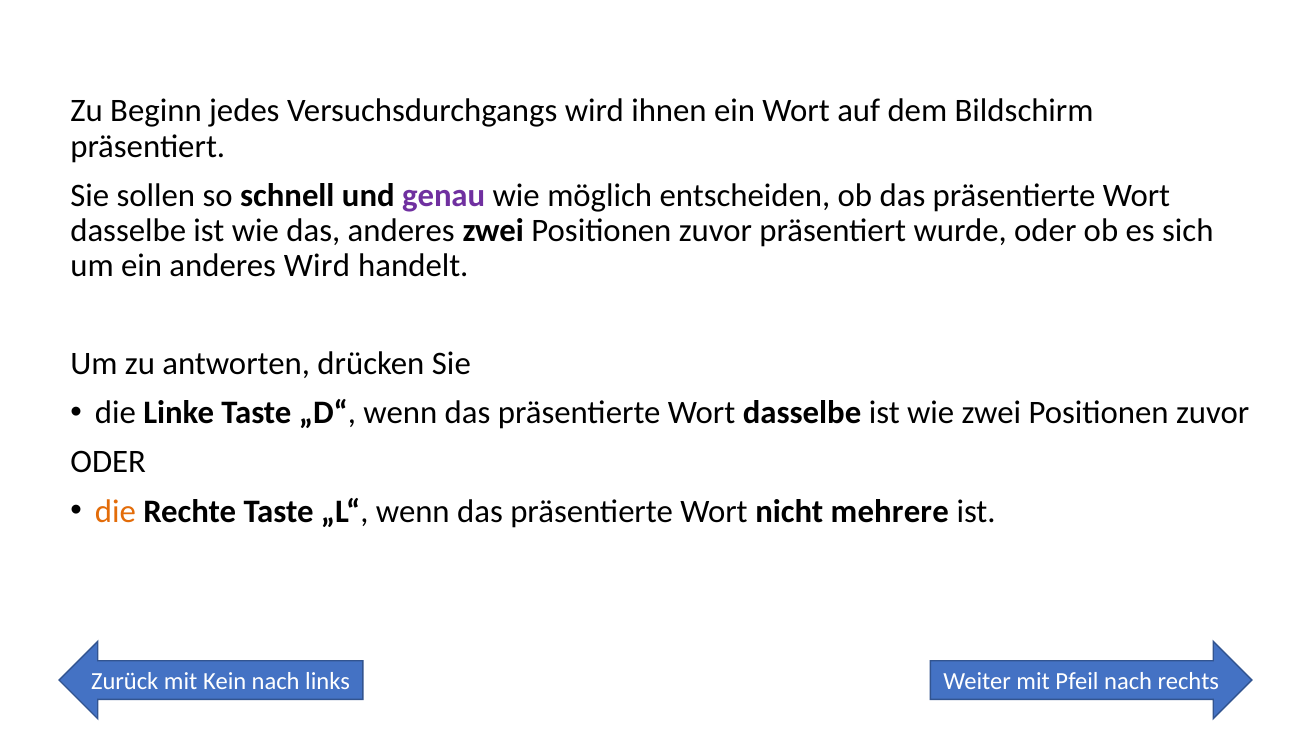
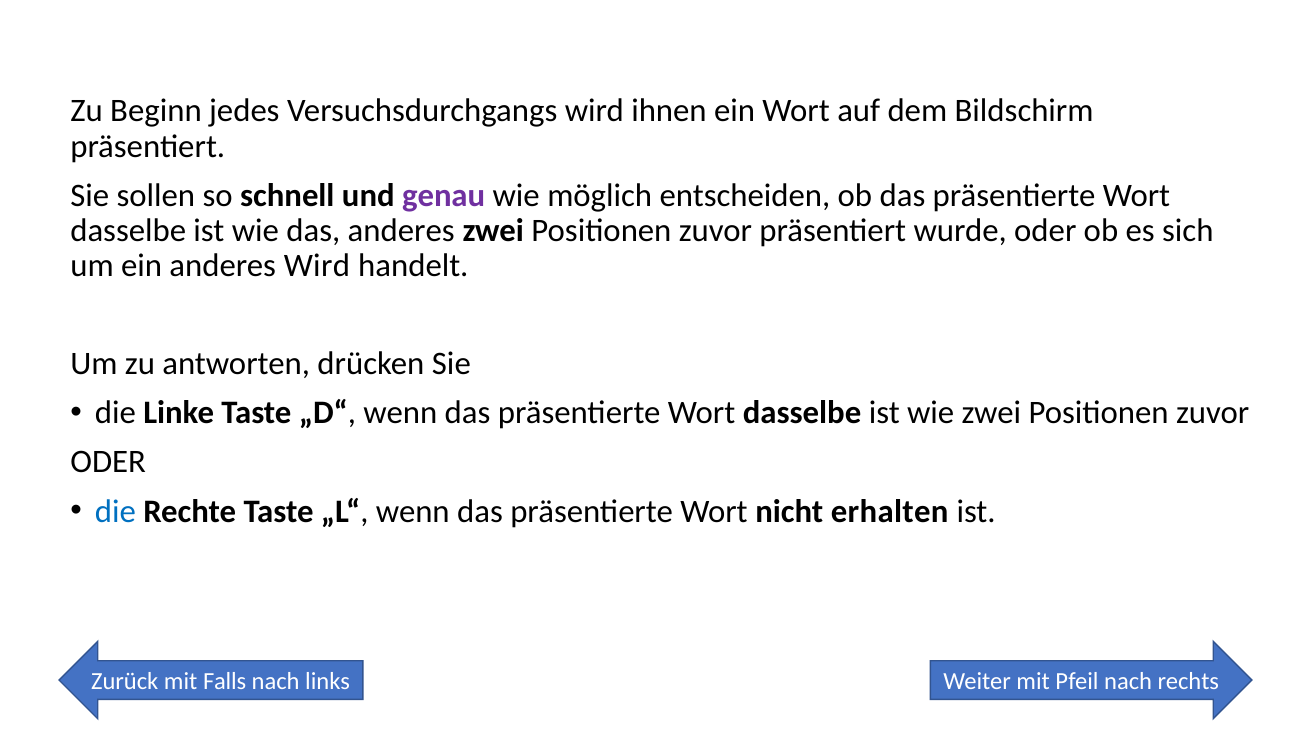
die at (115, 511) colour: orange -> blue
mehrere: mehrere -> erhalten
Kein: Kein -> Falls
